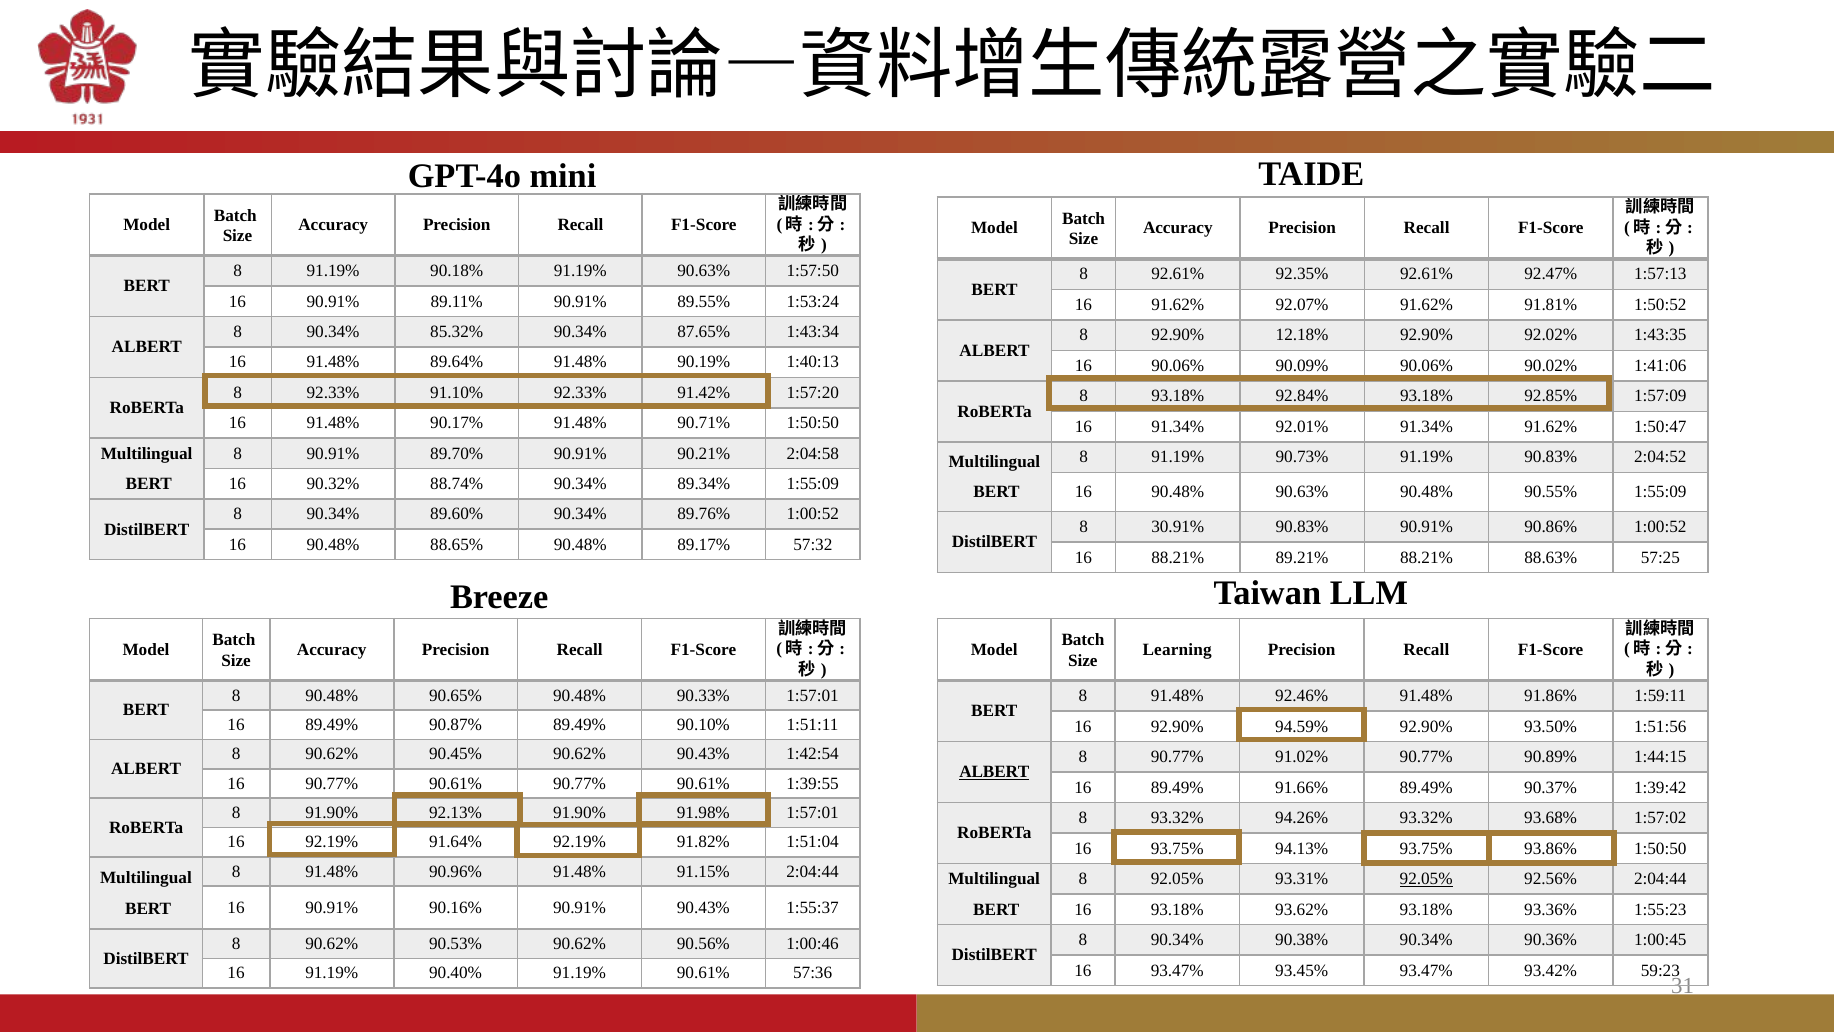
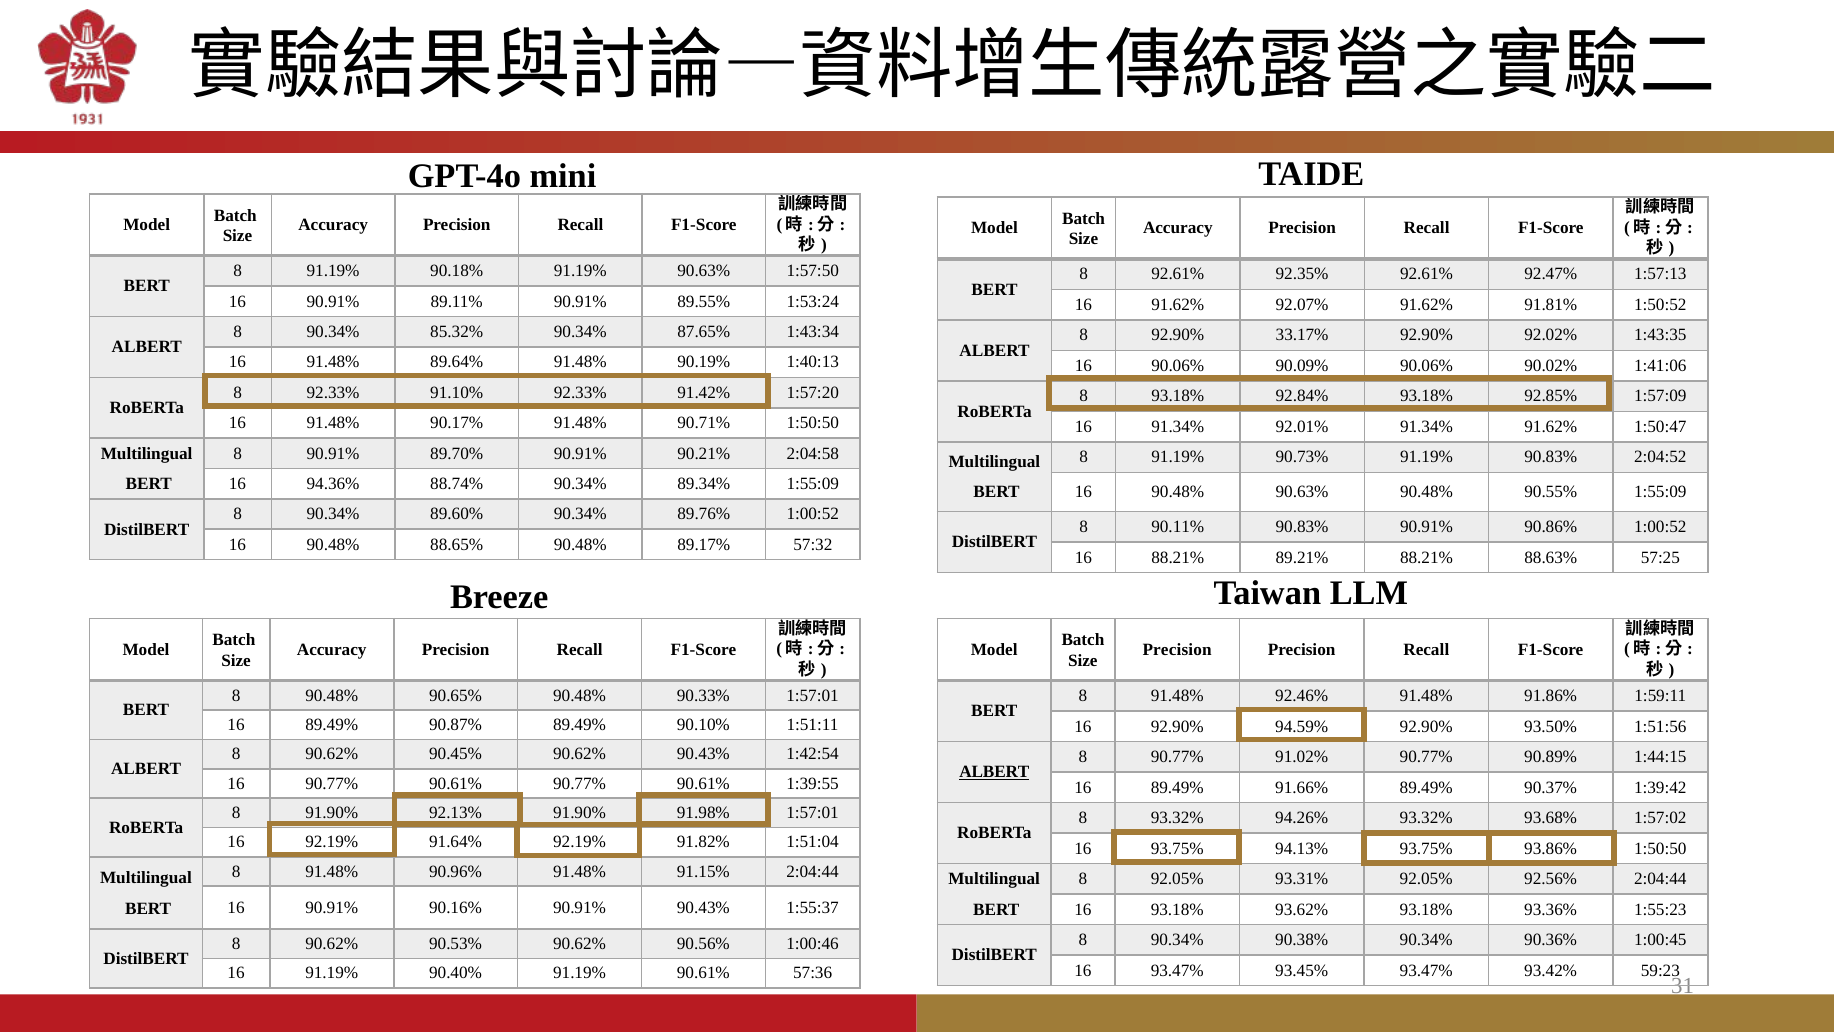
12.18%: 12.18% -> 33.17%
90.32%: 90.32% -> 94.36%
30.91%: 30.91% -> 90.11%
Learning at (1177, 650): Learning -> Precision
92.05% at (1426, 879) underline: present -> none
